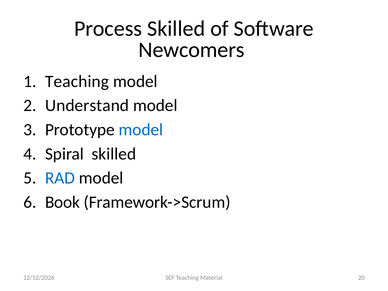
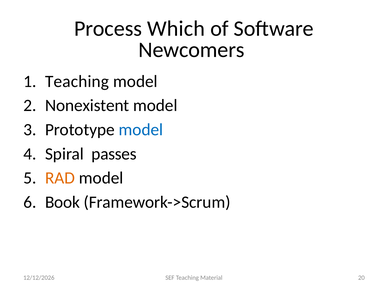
Process Skilled: Skilled -> Which
Understand: Understand -> Nonexistent
Spiral skilled: skilled -> passes
RAD colour: blue -> orange
